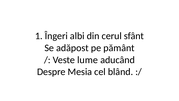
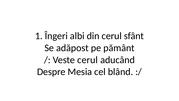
Veste lume: lume -> cerul
